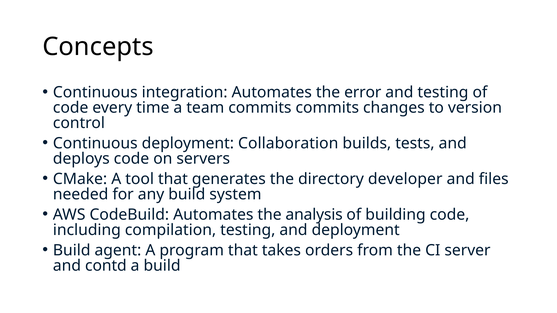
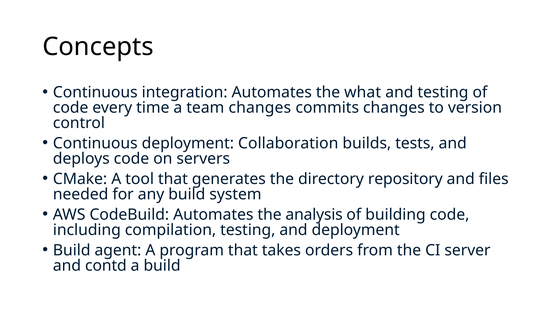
error: error -> what
team commits: commits -> changes
developer: developer -> repository
